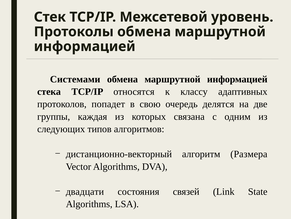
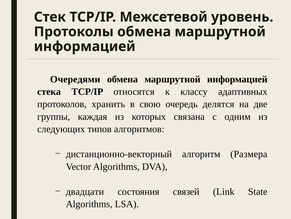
Системами: Системами -> Очередями
попадет: попадет -> хранить
